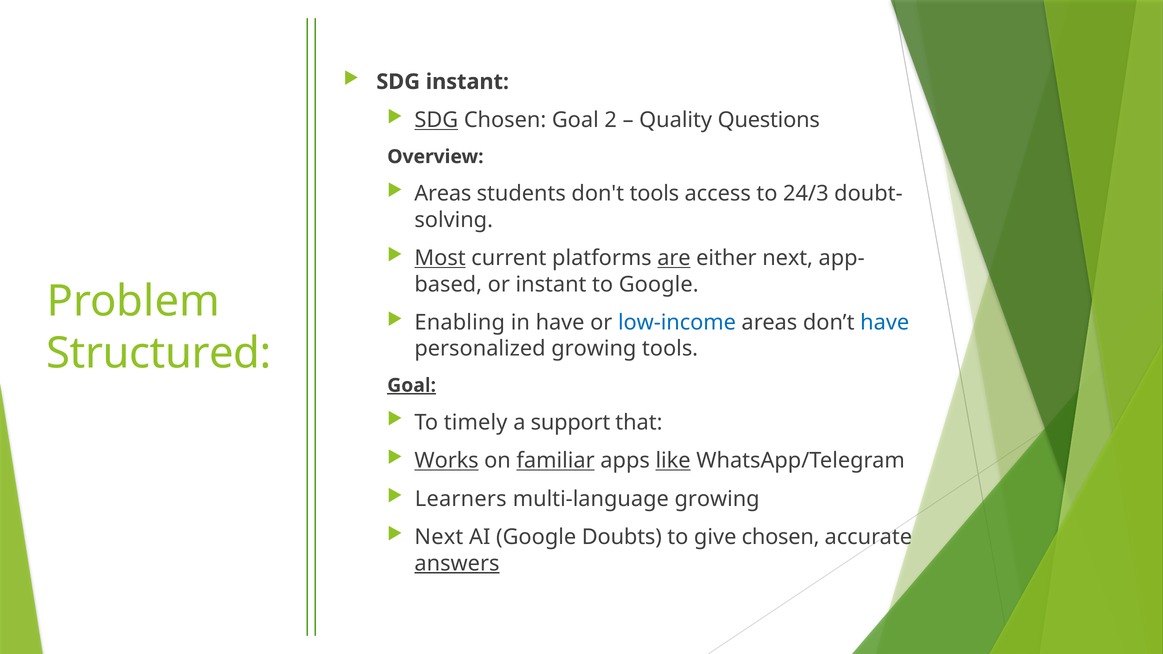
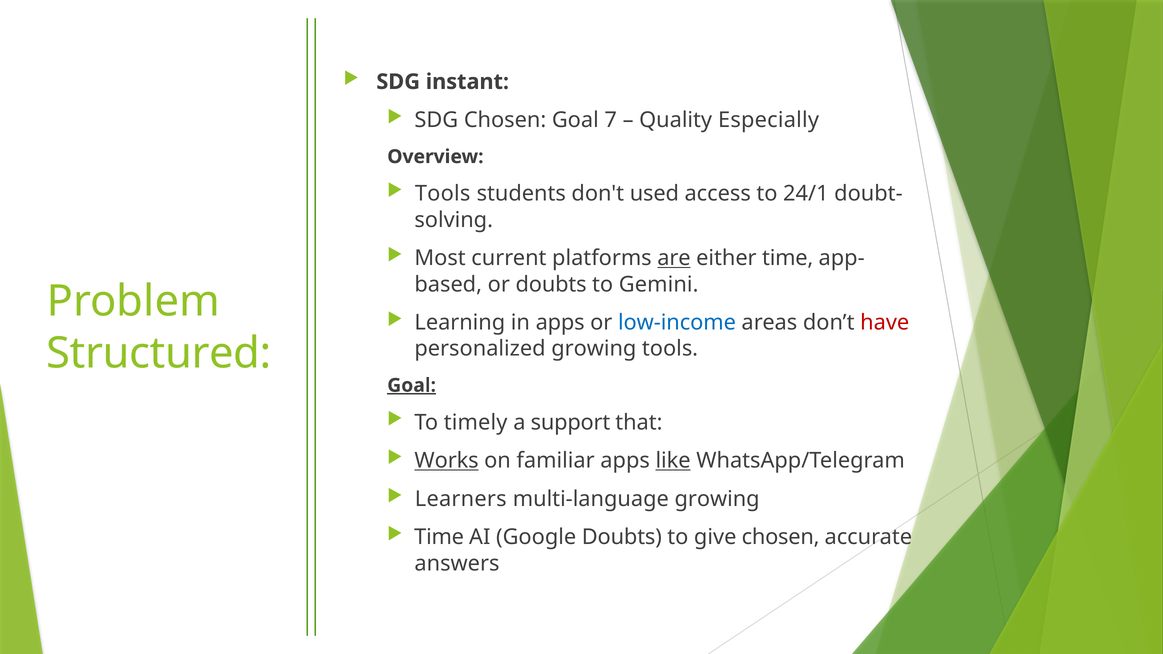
SDG at (436, 120) underline: present -> none
2: 2 -> 7
Questions: Questions -> Especially
Areas at (443, 194): Areas -> Tools
don't tools: tools -> used
24/3: 24/3 -> 24/1
Most underline: present -> none
either next: next -> time
or instant: instant -> doubts
to Google: Google -> Gemini
Enabling: Enabling -> Learning
in have: have -> apps
have at (885, 323) colour: blue -> red
familiar underline: present -> none
Next at (439, 537): Next -> Time
answers underline: present -> none
